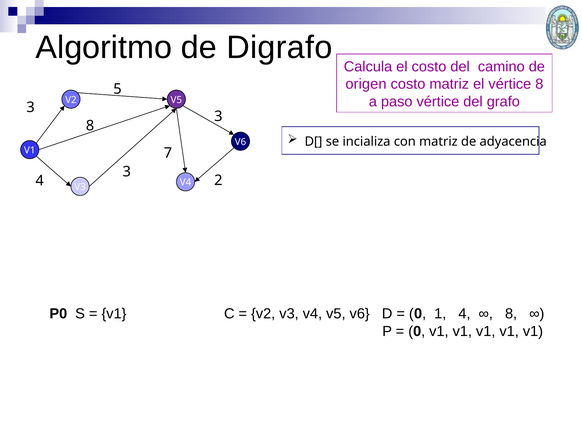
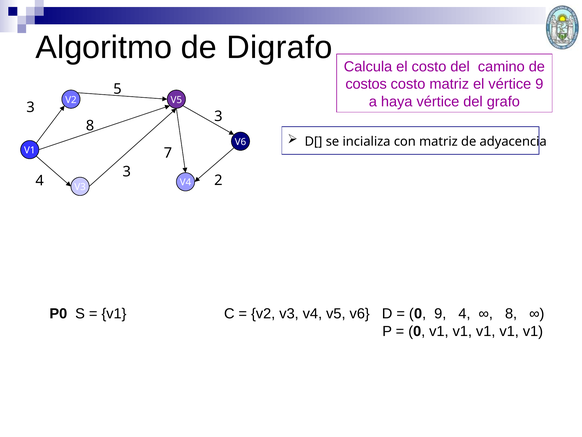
origen: origen -> costos
vértice 8: 8 -> 9
paso: paso -> haya
0 1: 1 -> 9
